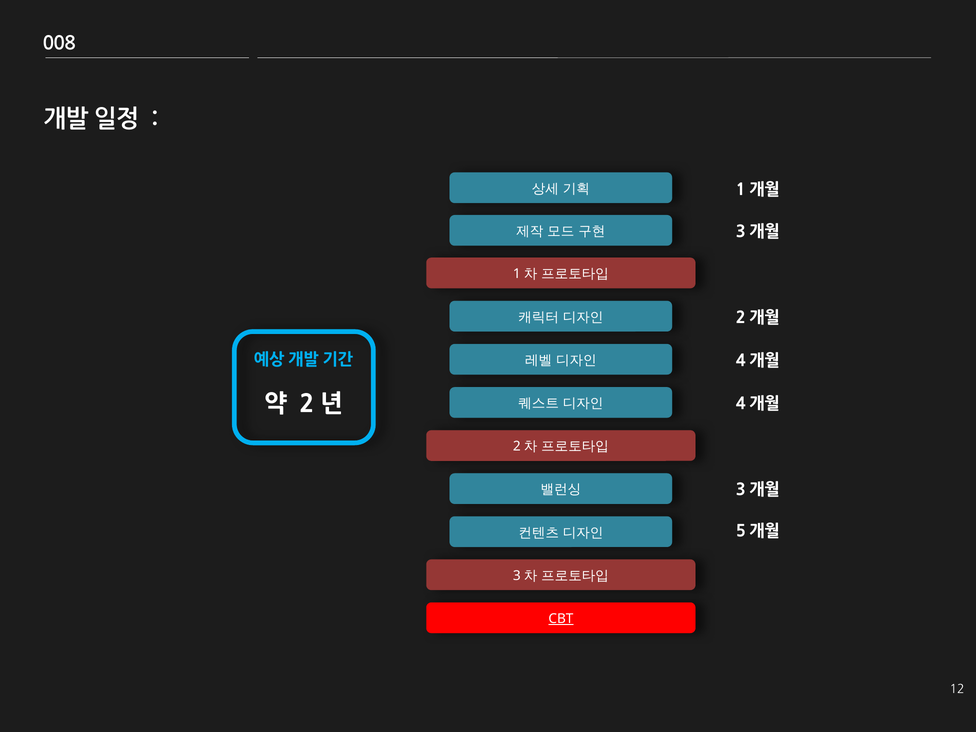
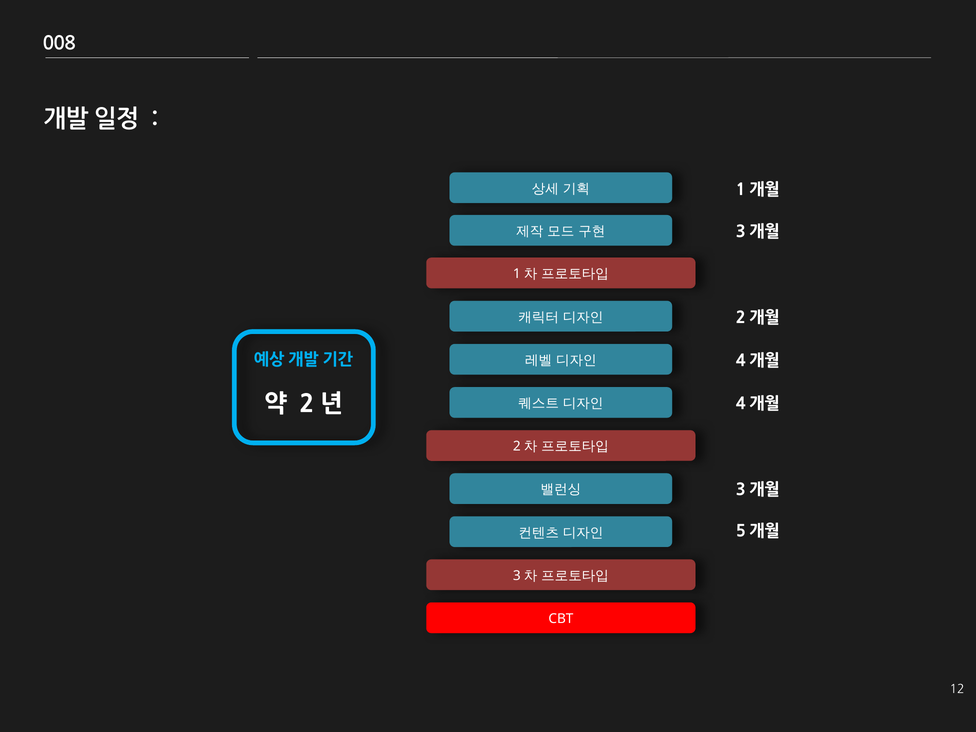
CBT underline: present -> none
